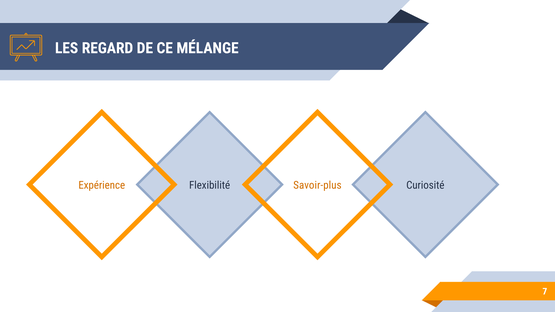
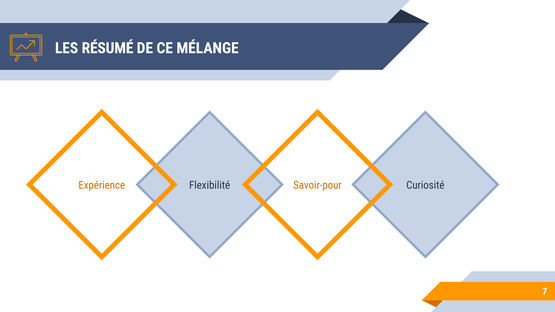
REGARD: REGARD -> RÉSUMÉ
Savoir-plus: Savoir-plus -> Savoir-pour
